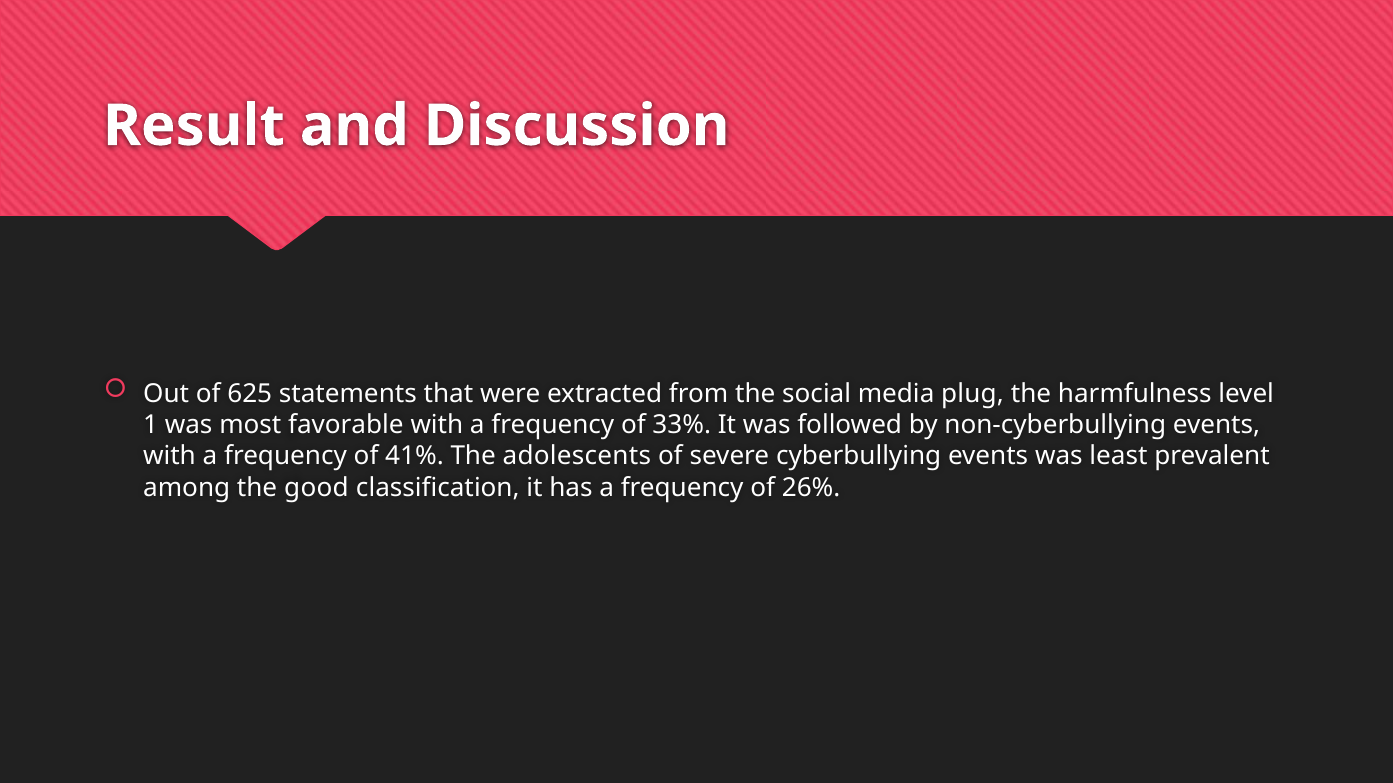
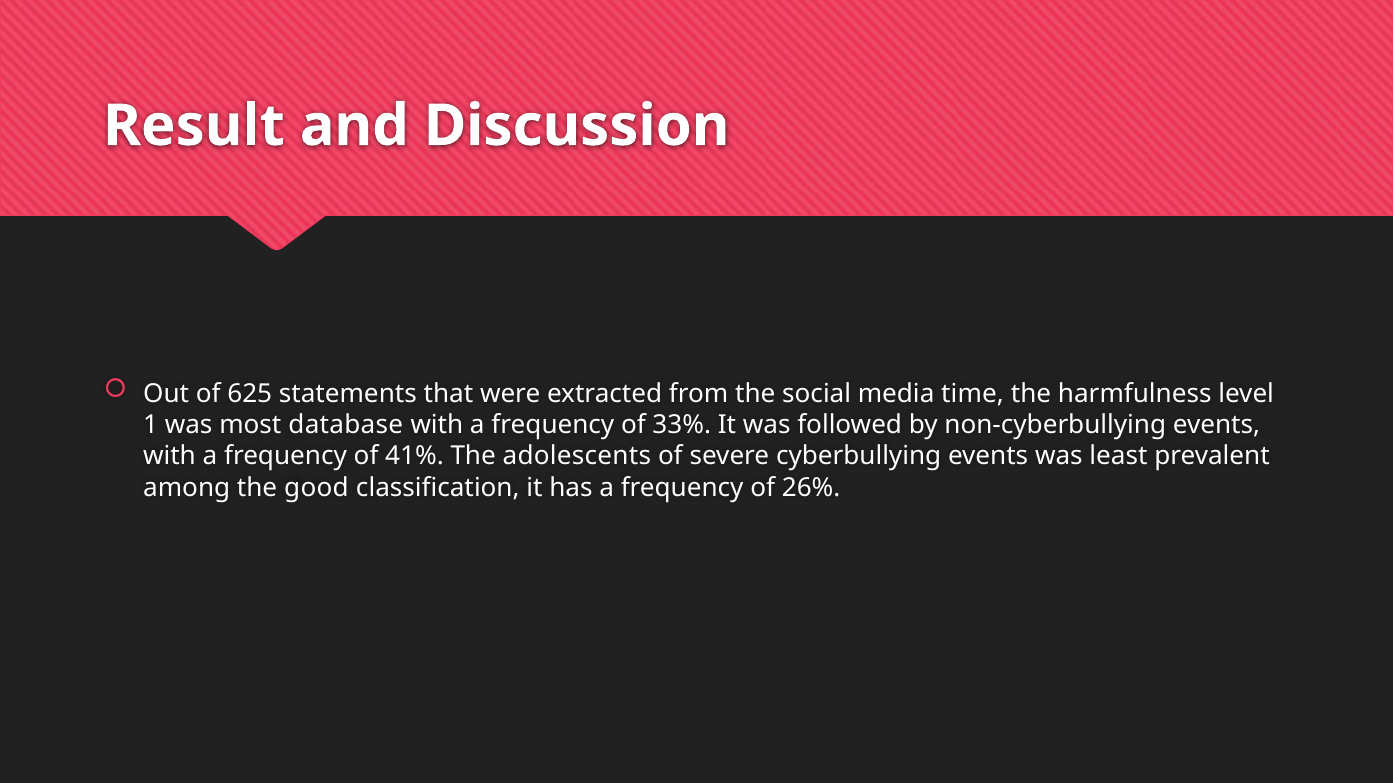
plug: plug -> time
favorable: favorable -> database
